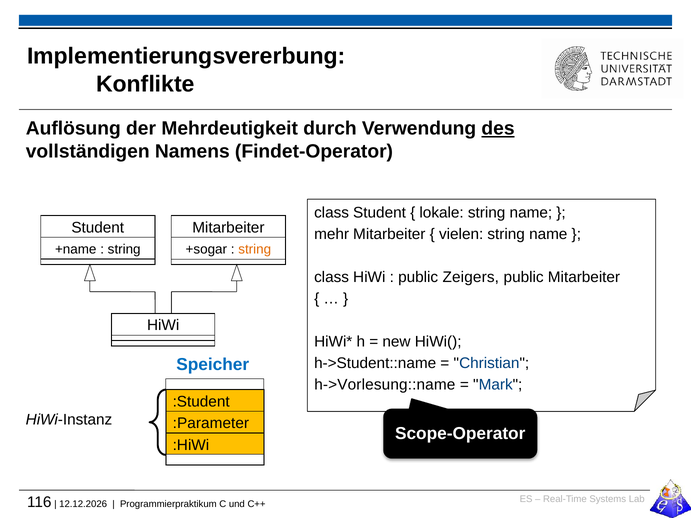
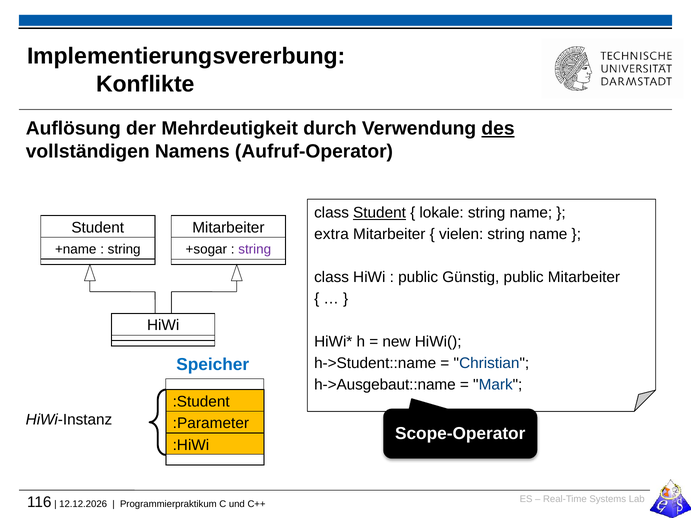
Findet-Operator: Findet-Operator -> Aufruf-Operator
Student at (380, 213) underline: none -> present
mehr: mehr -> extra
string at (255, 249) colour: orange -> purple
Zeigers: Zeigers -> Günstig
h->Vorlesung::name: h->Vorlesung::name -> h->Ausgebaut::name
